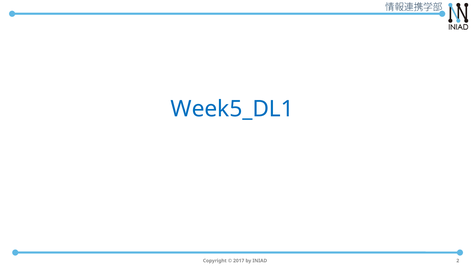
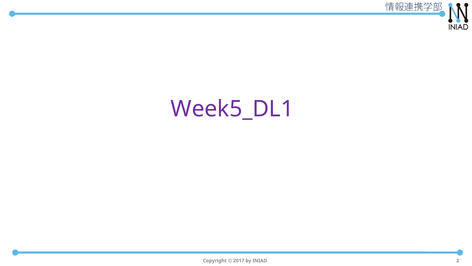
Week5_DL1 colour: blue -> purple
